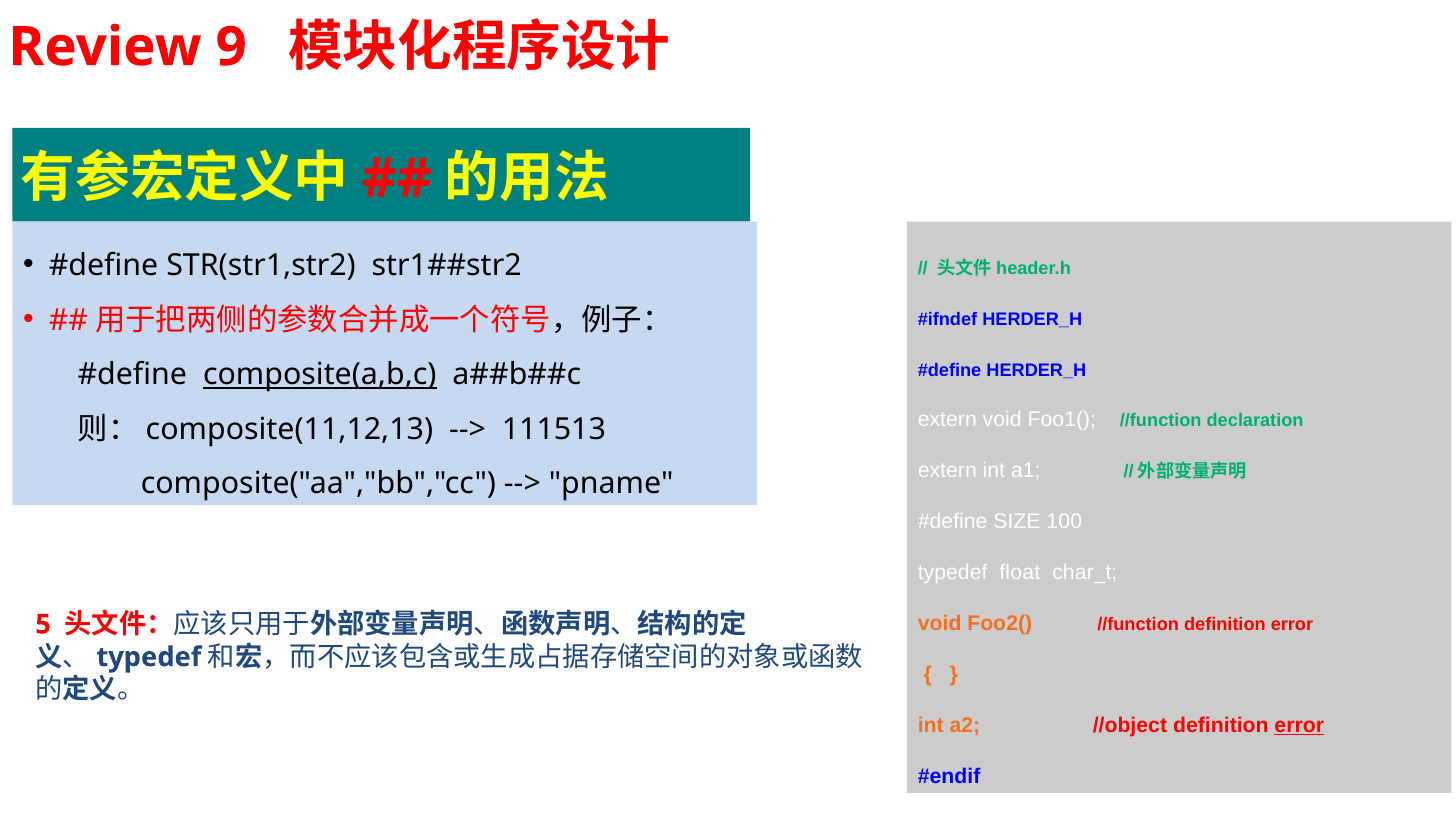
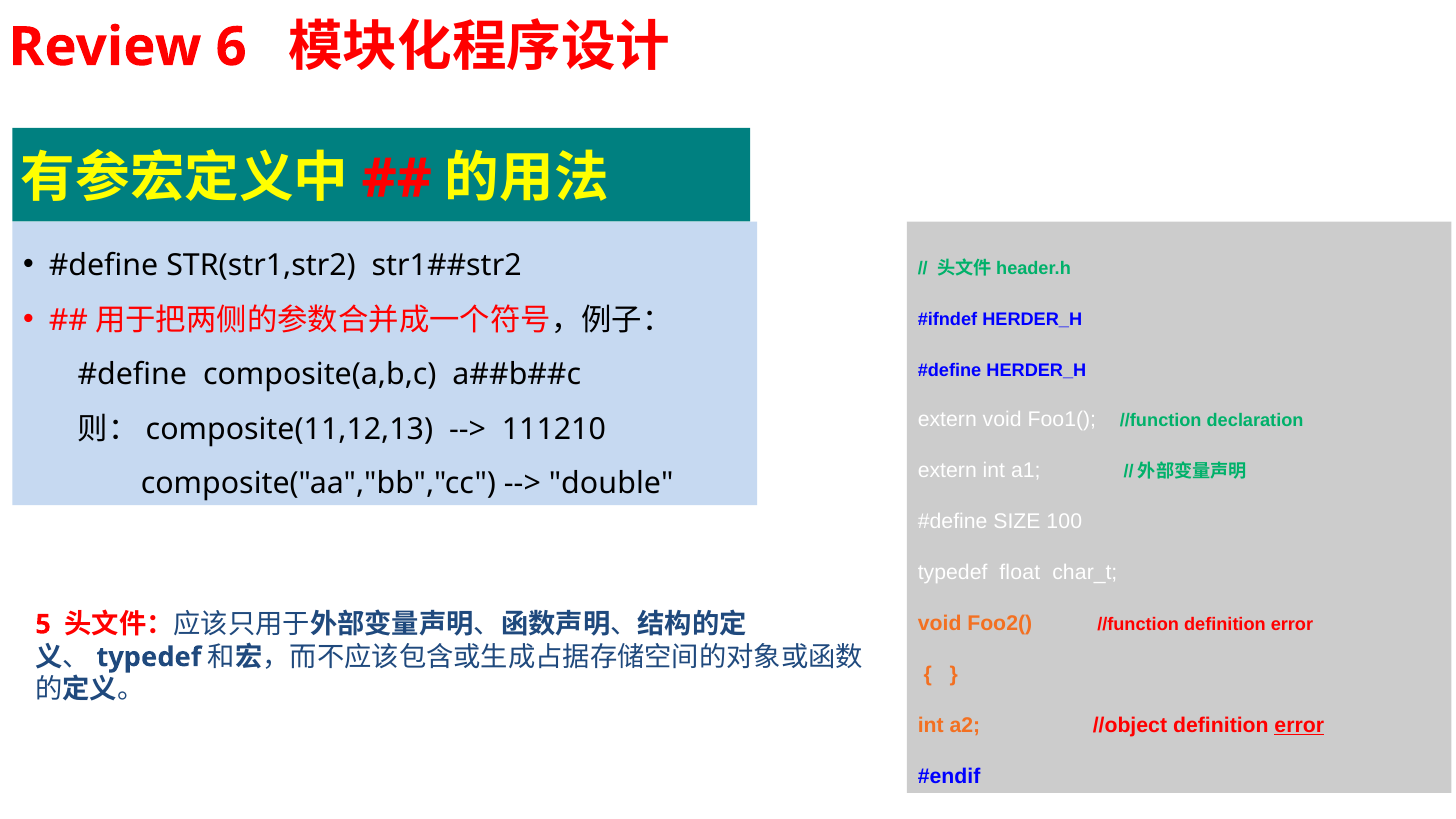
9: 9 -> 6
composite(a,b,c underline: present -> none
111513: 111513 -> 111210
pname: pname -> double
